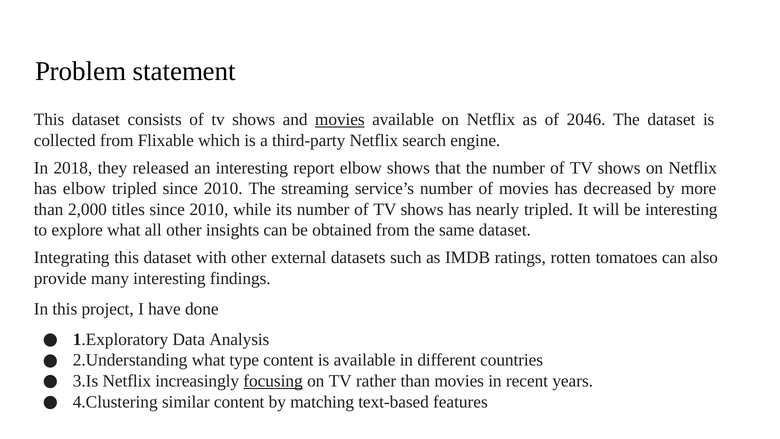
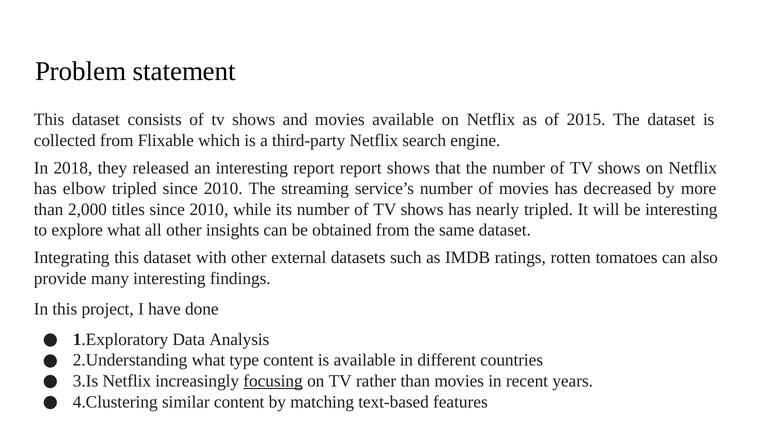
movies at (340, 120) underline: present -> none
2046: 2046 -> 2015
report elbow: elbow -> report
